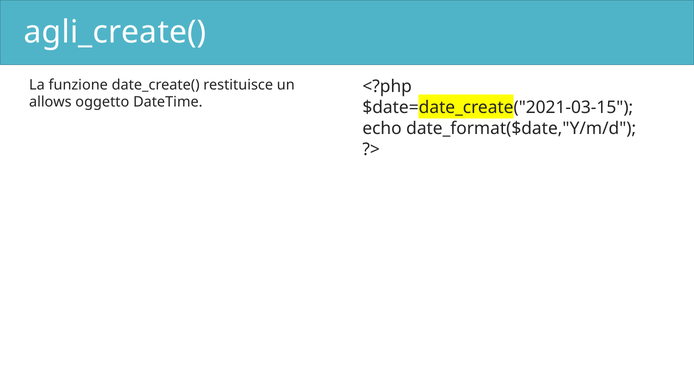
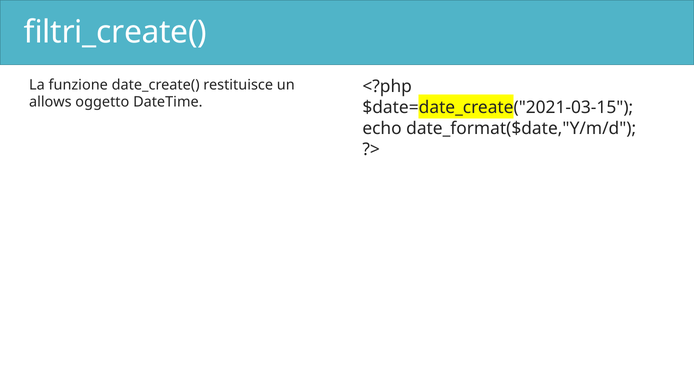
agli_create(: agli_create( -> filtri_create(
